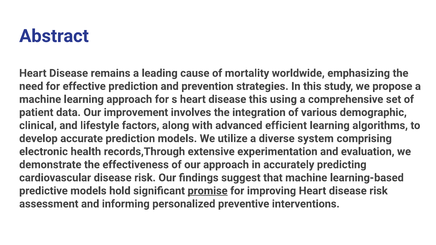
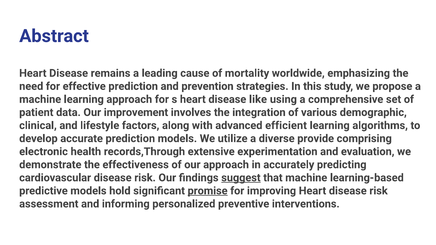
disease this: this -> like
system: system -> provide
suggest underline: none -> present
